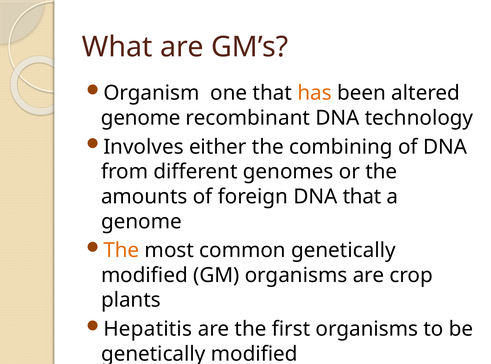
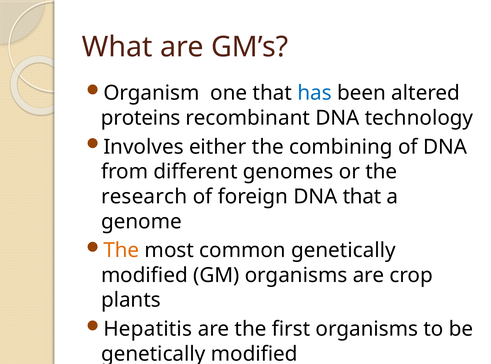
has colour: orange -> blue
genome at (141, 118): genome -> proteins
amounts: amounts -> research
